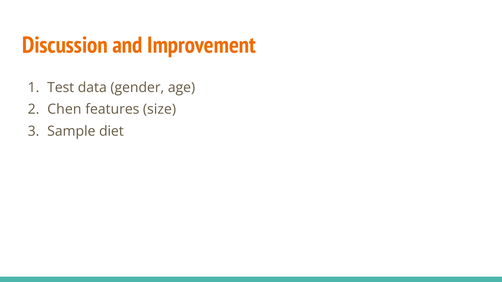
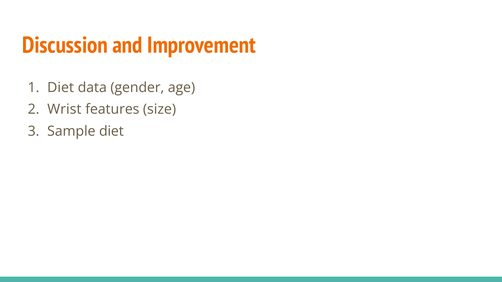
Test at (61, 88): Test -> Diet
Chen: Chen -> Wrist
